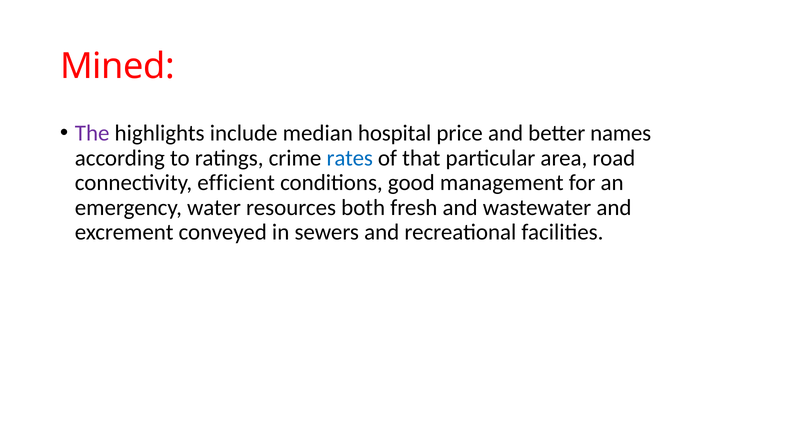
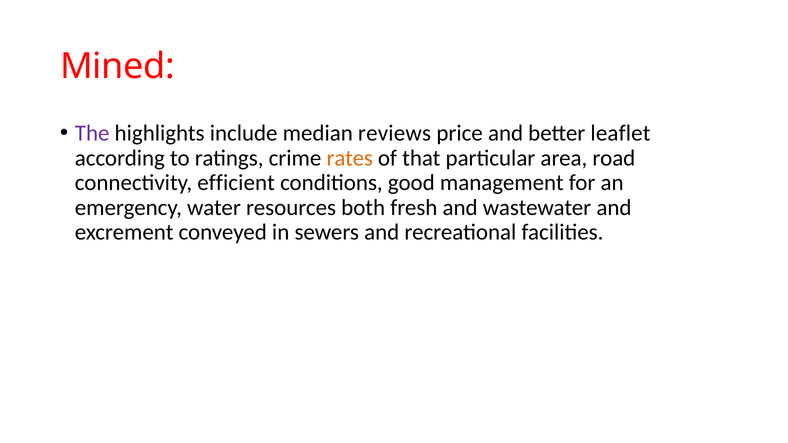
hospital: hospital -> reviews
names: names -> leaflet
rates colour: blue -> orange
